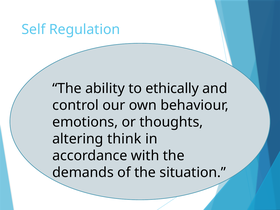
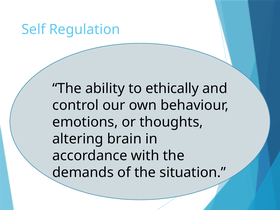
think: think -> brain
